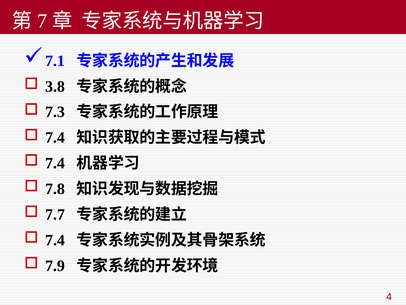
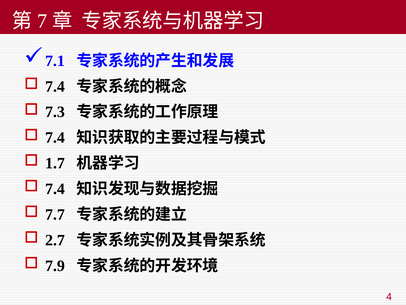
3.8 at (55, 86): 3.8 -> 7.4
7.4 at (55, 163): 7.4 -> 1.7
7.8 at (55, 189): 7.8 -> 7.4
7.4 at (55, 240): 7.4 -> 2.7
